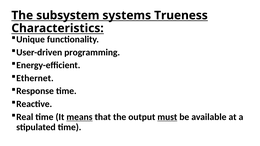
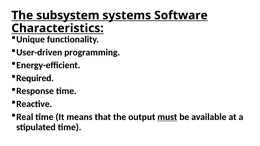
Trueness: Trueness -> Software
Ethernet: Ethernet -> Required
means underline: present -> none
